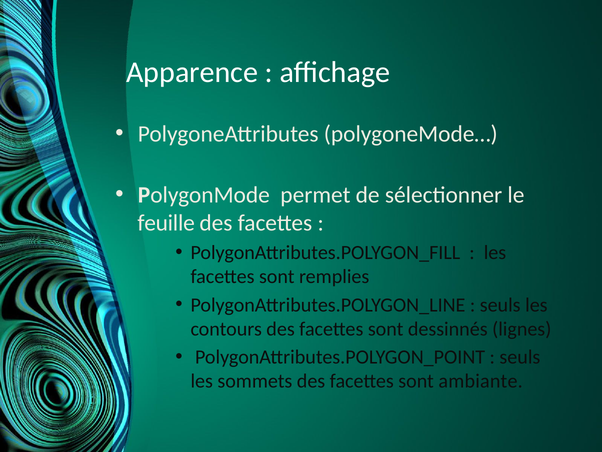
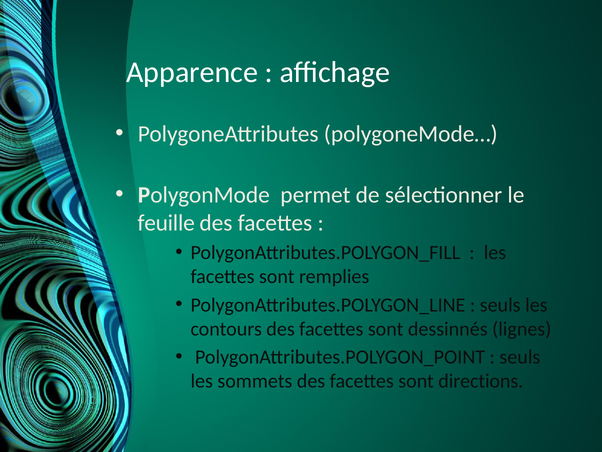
ambiante: ambiante -> directions
